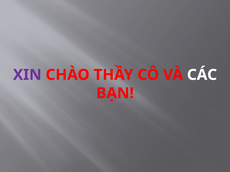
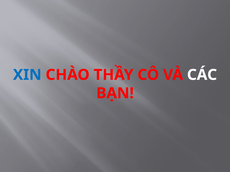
XIN colour: purple -> blue
